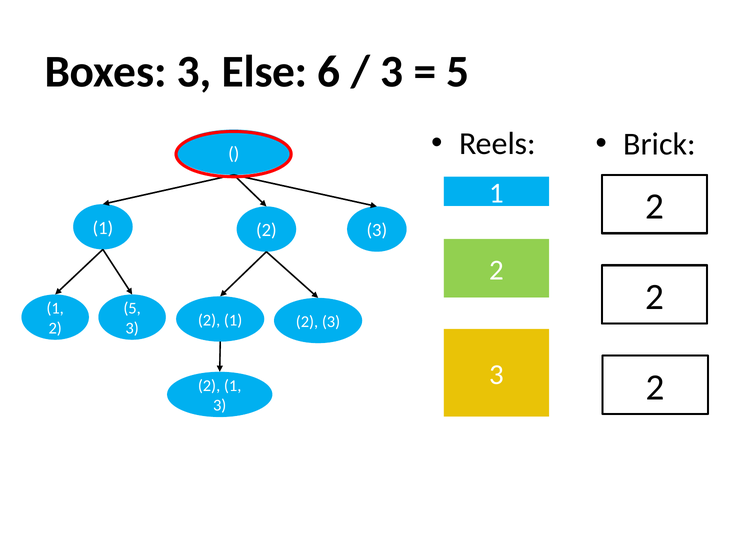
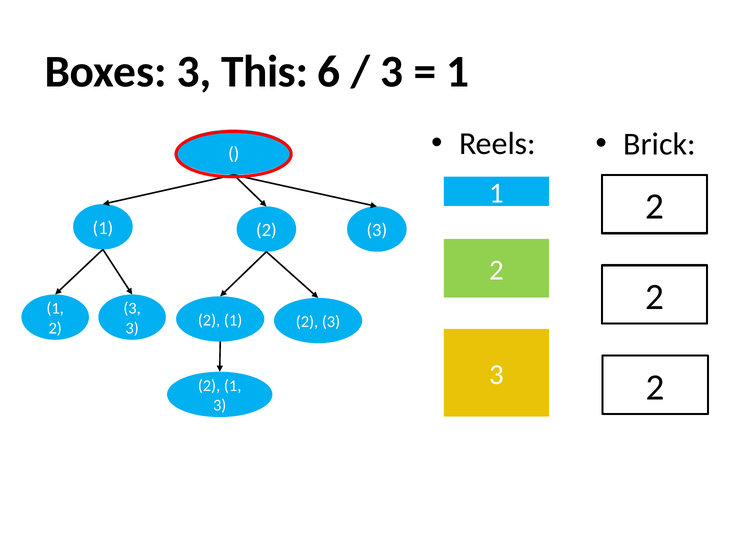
Else: Else -> This
5 at (458, 72): 5 -> 1
5 at (132, 309): 5 -> 3
